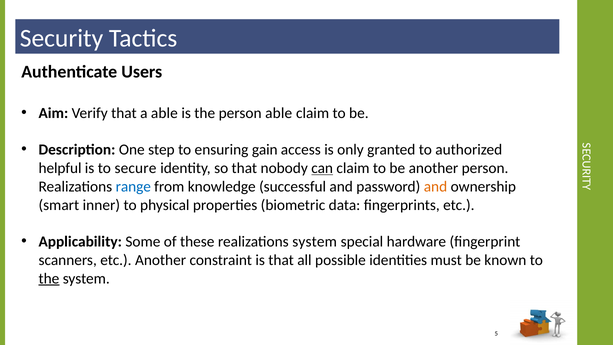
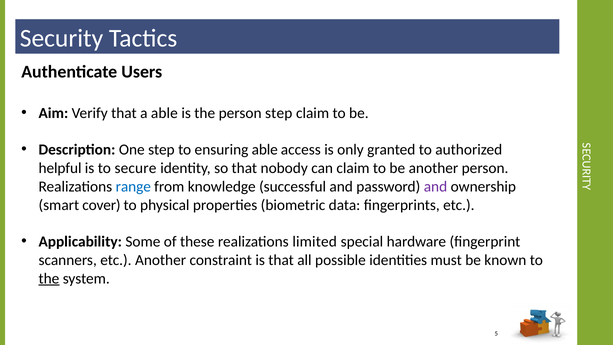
person able: able -> step
ensuring gain: gain -> able
can underline: present -> none
and at (435, 186) colour: orange -> purple
inner: inner -> cover
realizations system: system -> limited
